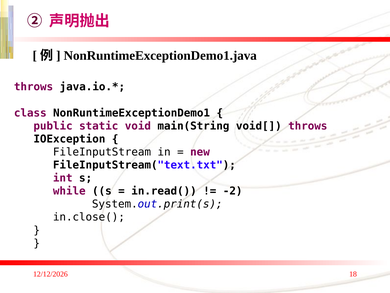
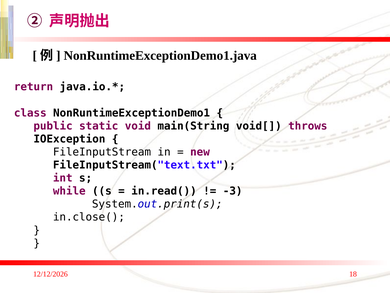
throws at (34, 87): throws -> return
-2: -2 -> -3
